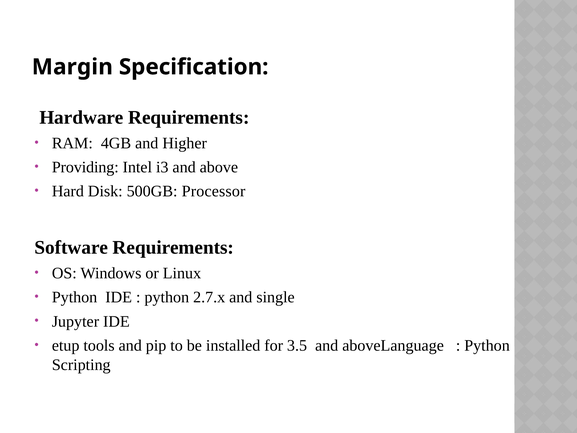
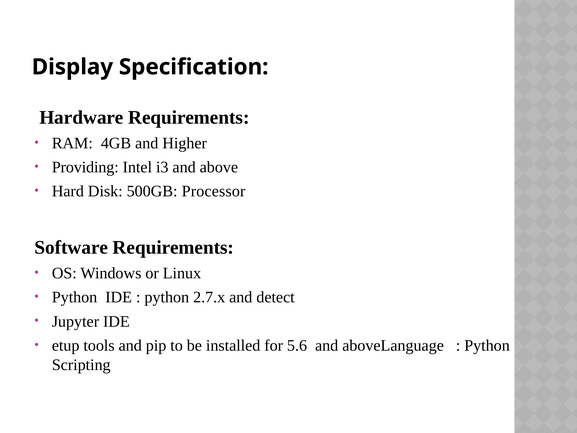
Margin: Margin -> Display
single: single -> detect
3.5: 3.5 -> 5.6
